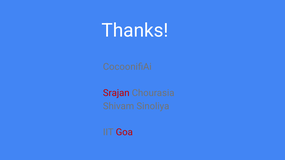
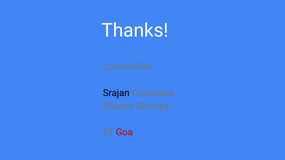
Srajan colour: red -> black
